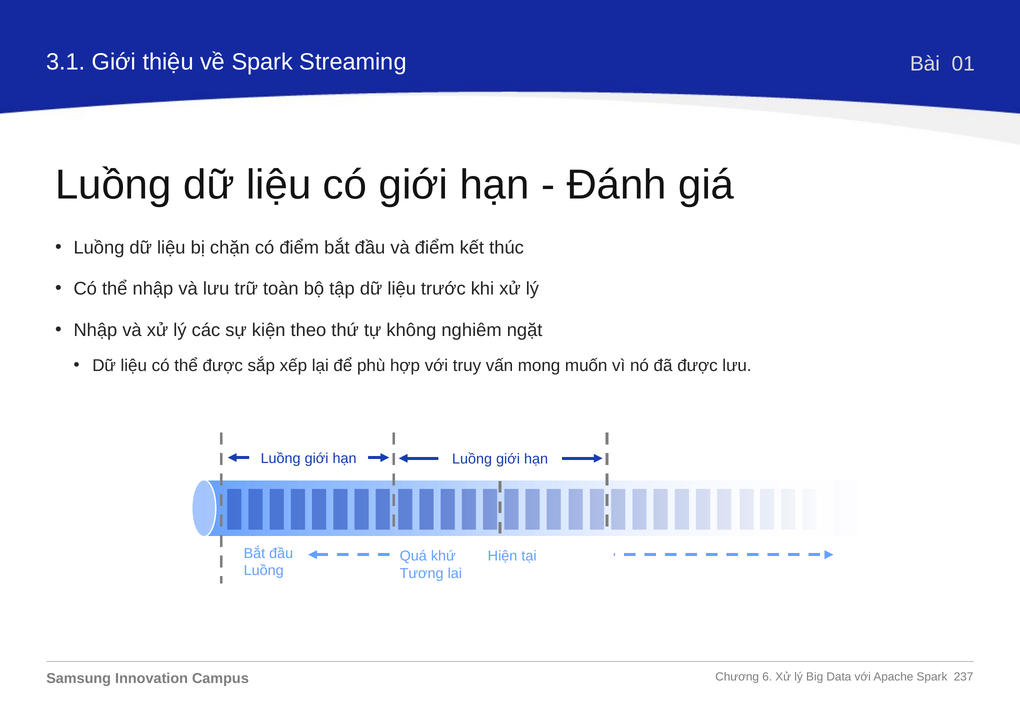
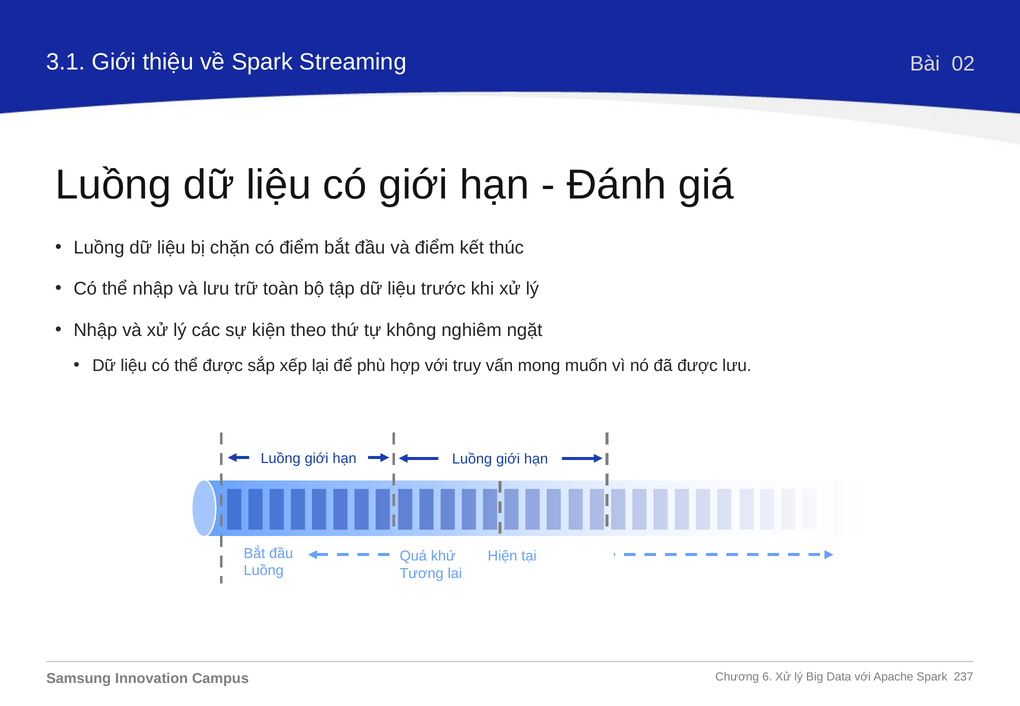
01: 01 -> 02
